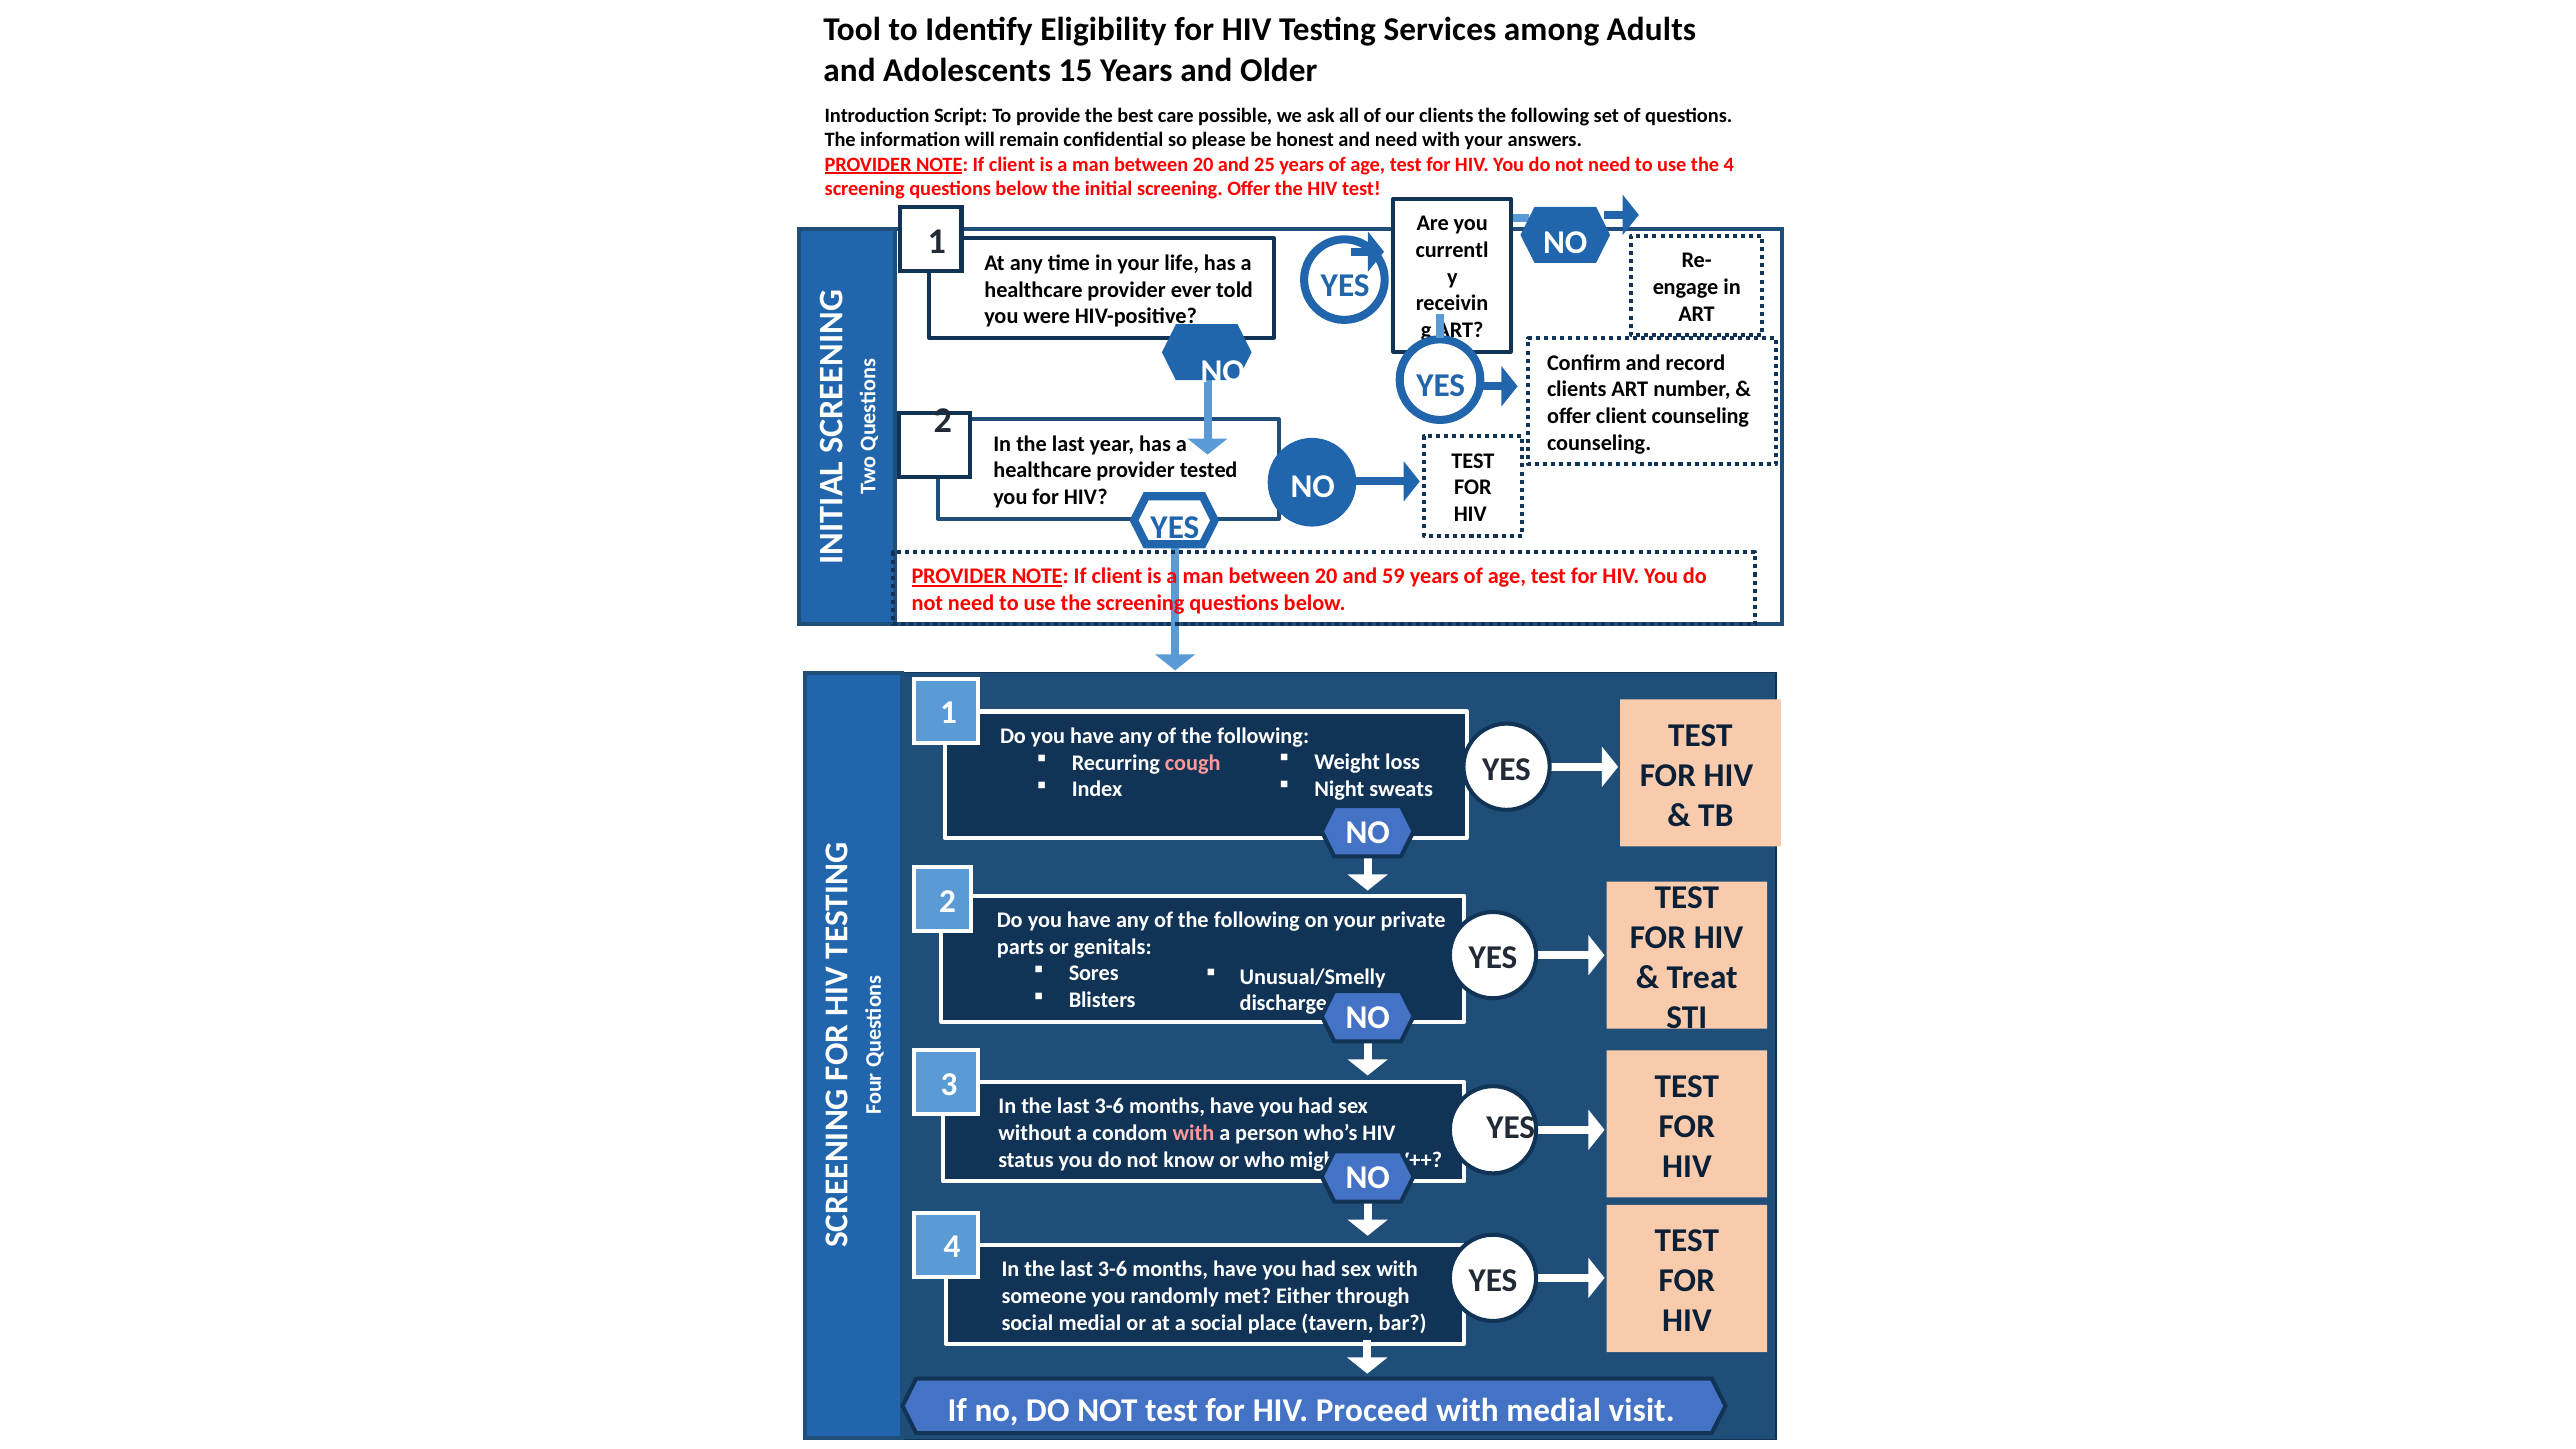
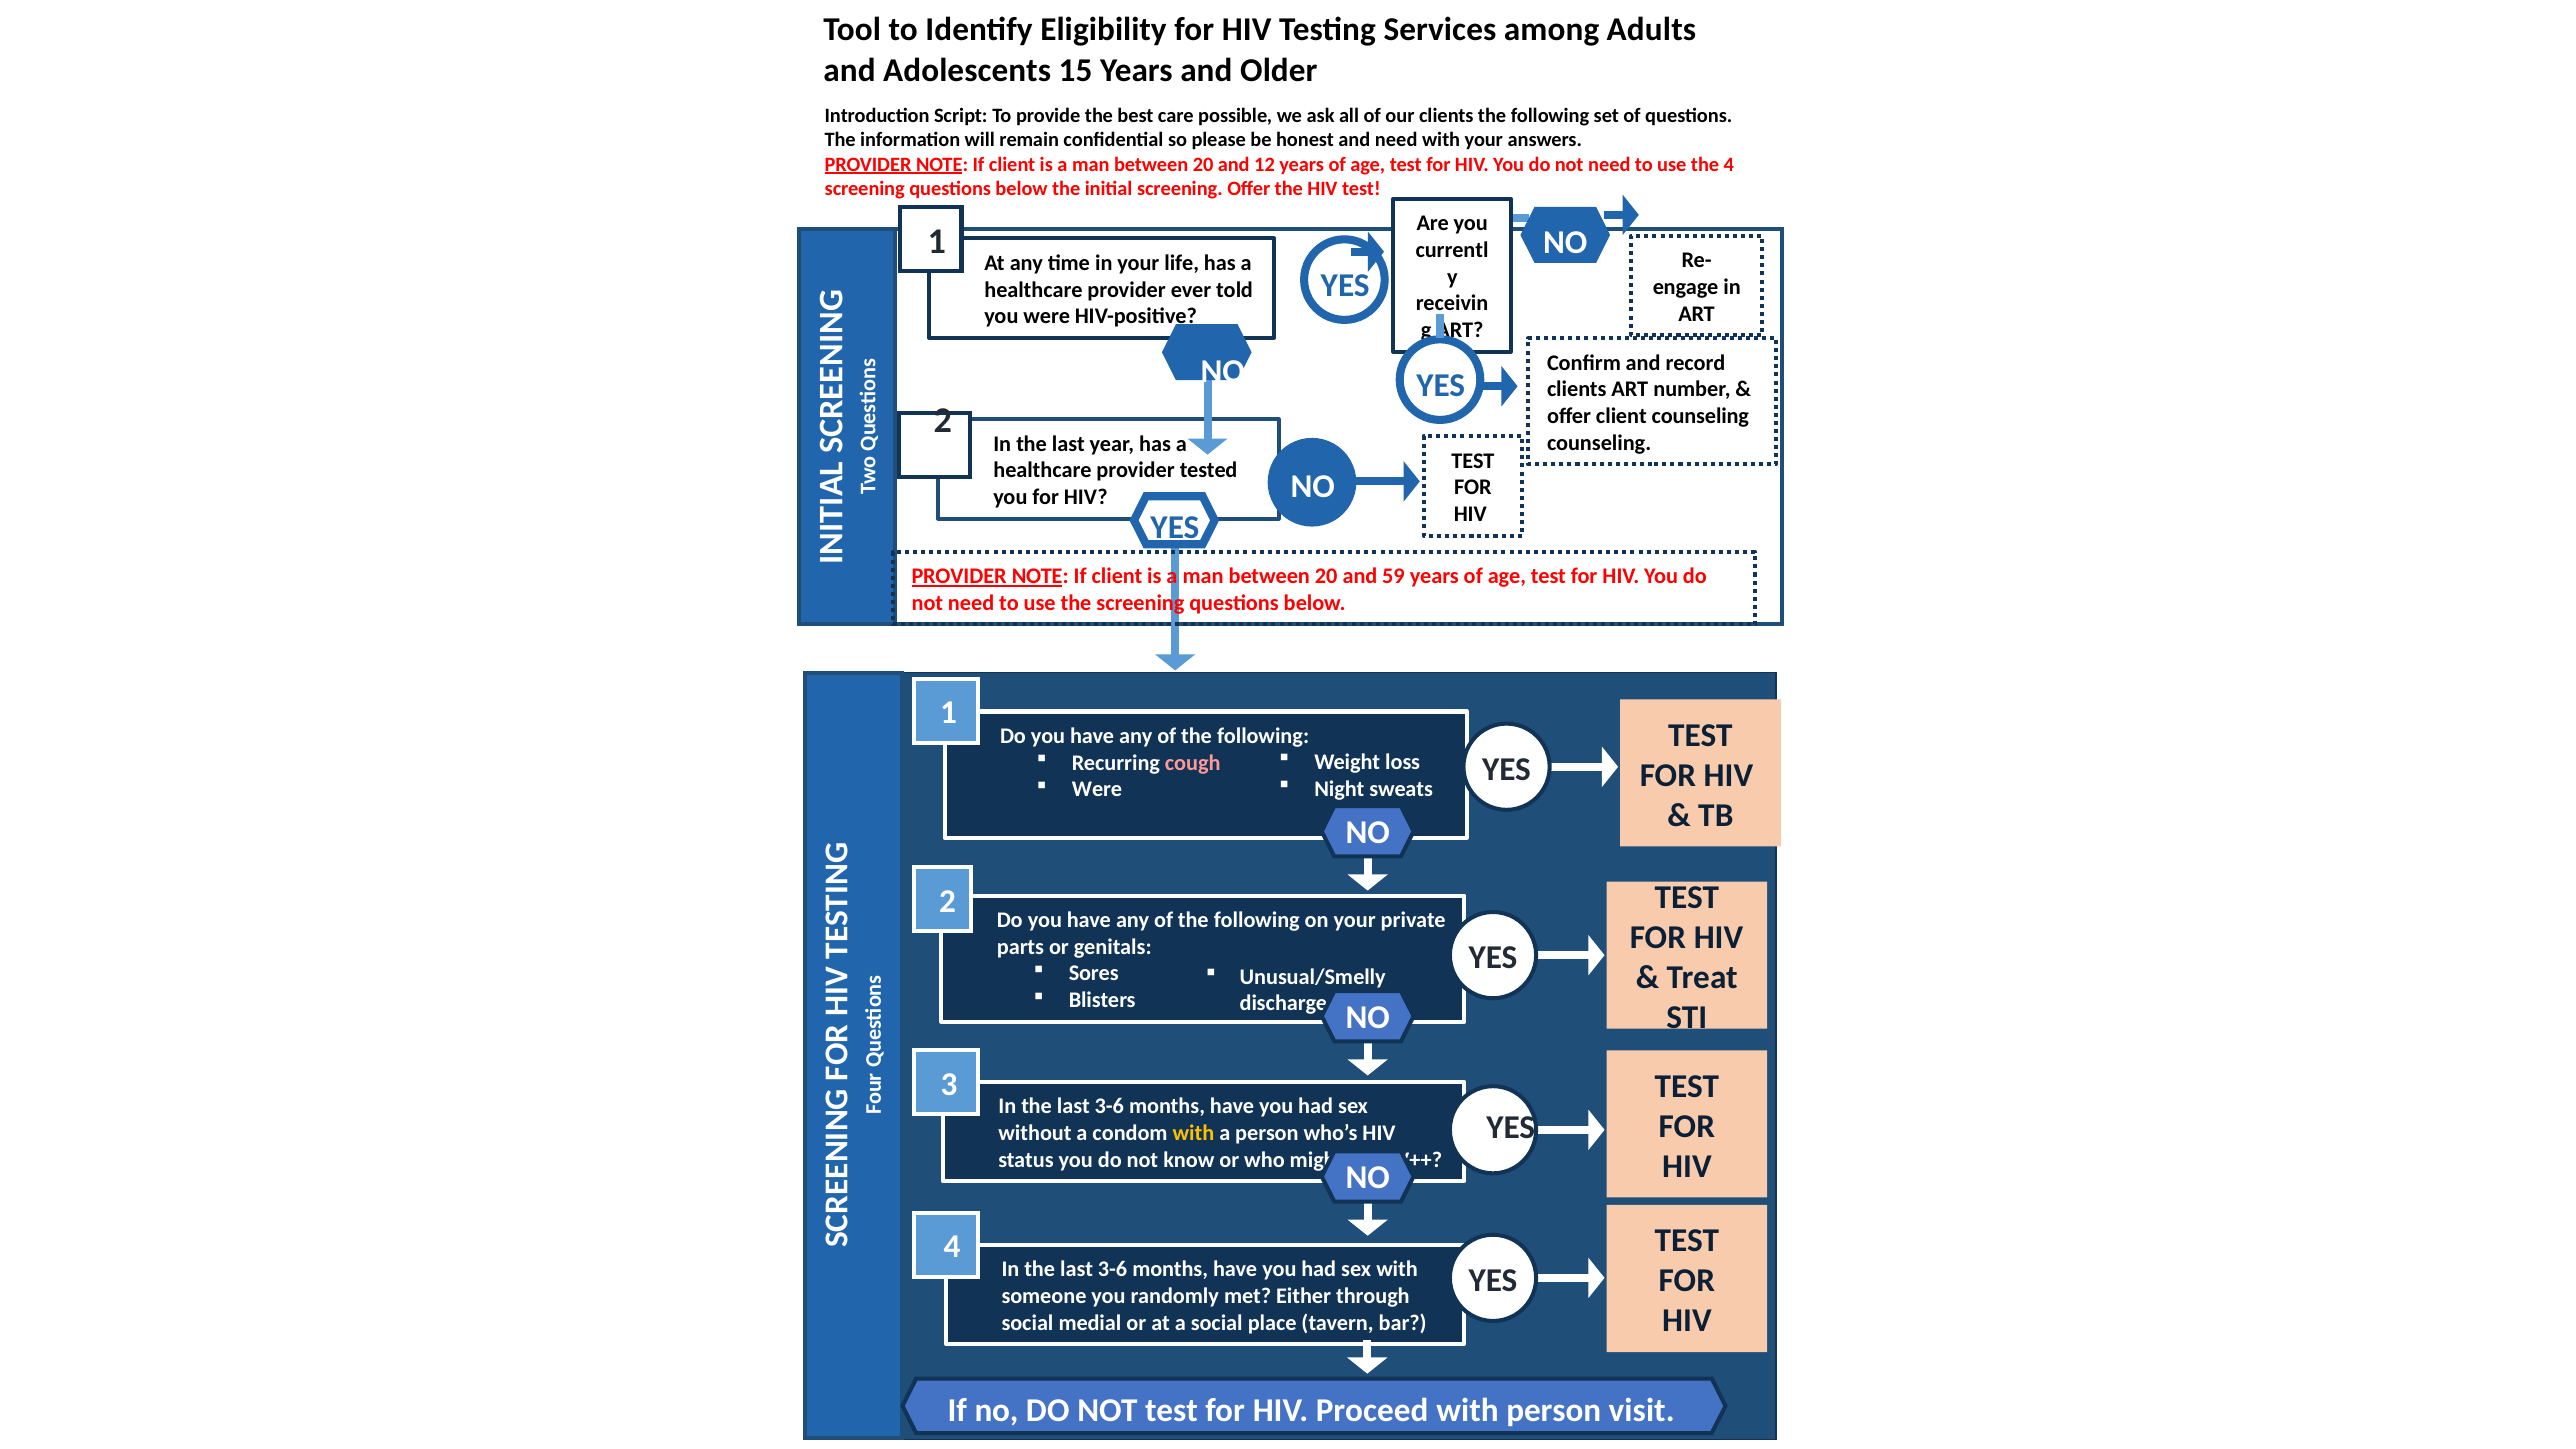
25: 25 -> 12
Index at (1097, 789): Index -> Were
with at (1193, 1133) colour: pink -> yellow
with medial: medial -> person
